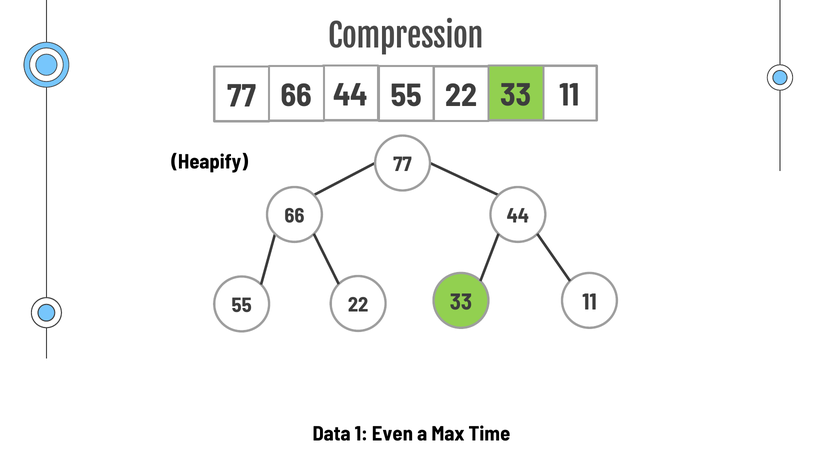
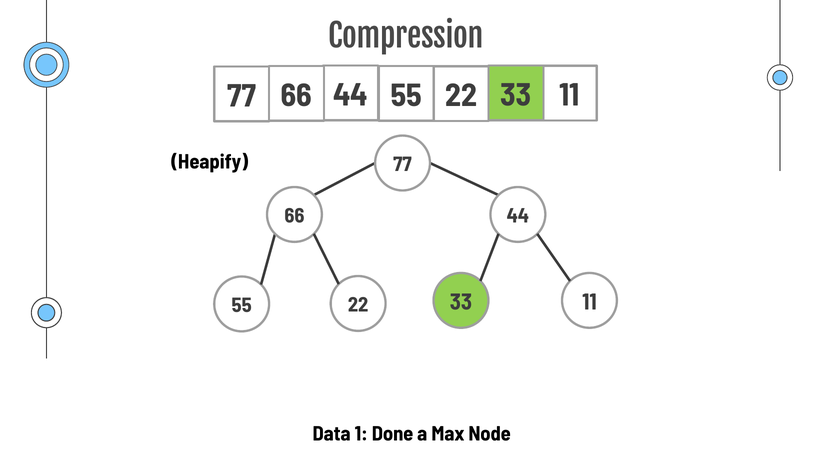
Even: Even -> Done
Time: Time -> Node
